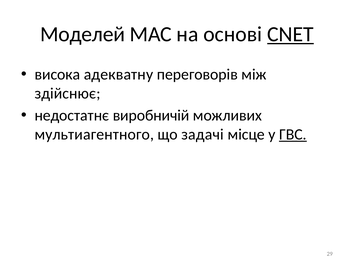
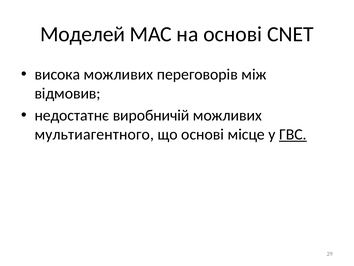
CNET underline: present -> none
висока адекватну: адекватну -> можливих
здійснює: здійснює -> відмовив
що задачі: задачі -> основі
